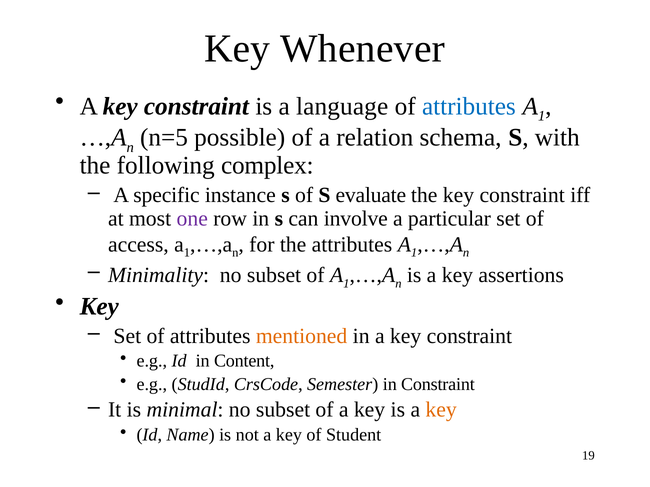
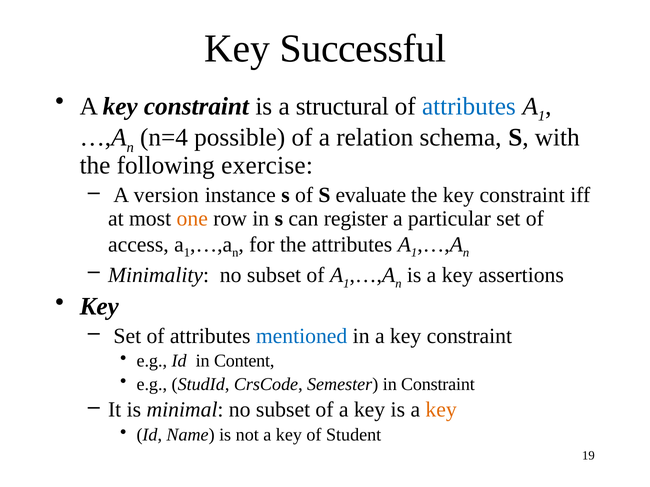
Whenever: Whenever -> Successful
language: language -> structural
n=5: n=5 -> n=4
complex: complex -> exercise
specific: specific -> version
one colour: purple -> orange
involve: involve -> register
mentioned colour: orange -> blue
